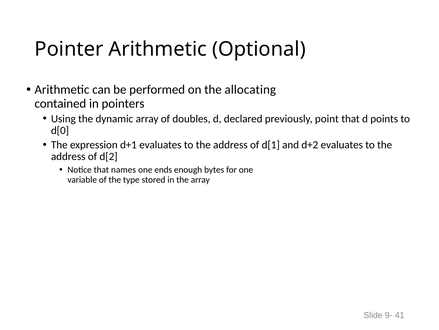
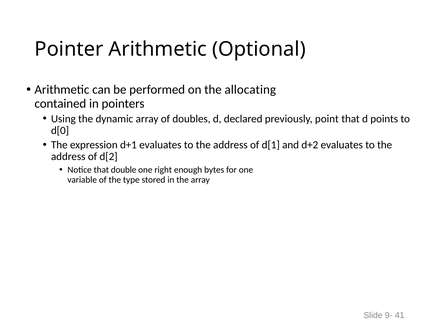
names: names -> double
ends: ends -> right
